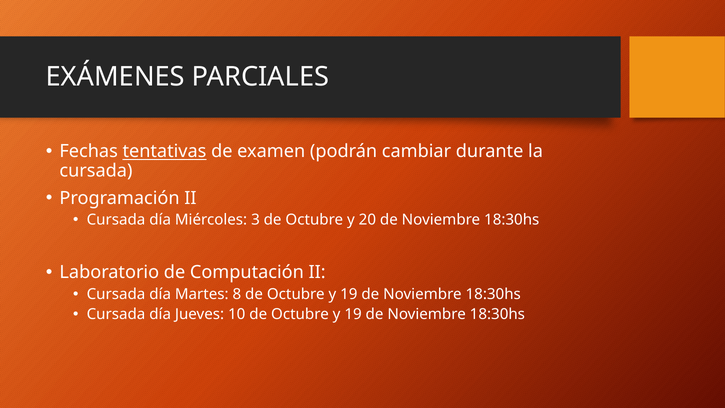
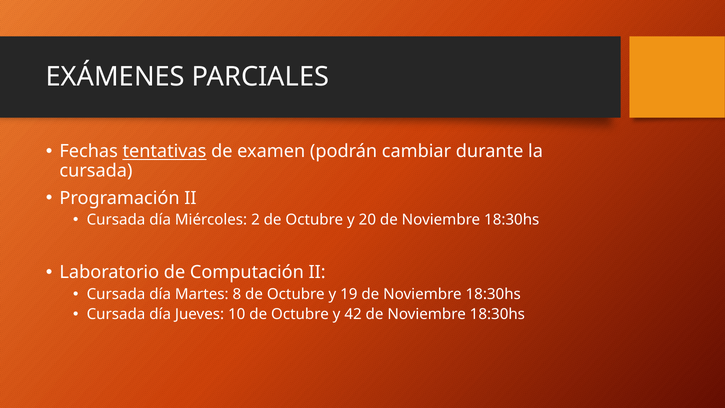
3: 3 -> 2
19 at (353, 314): 19 -> 42
